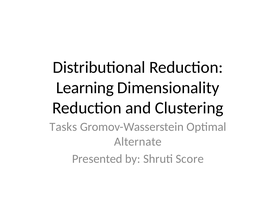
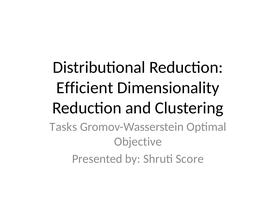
Learning: Learning -> Efficient
Alternate: Alternate -> Objective
